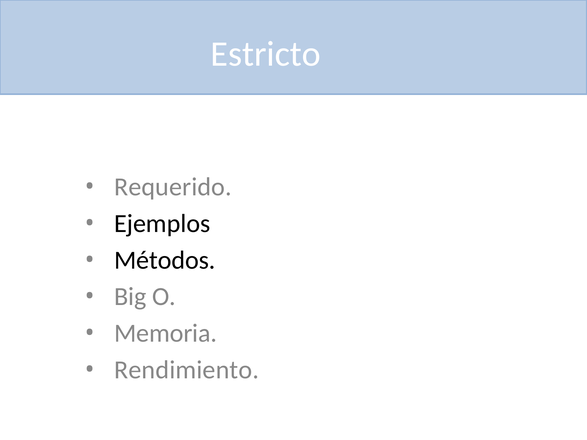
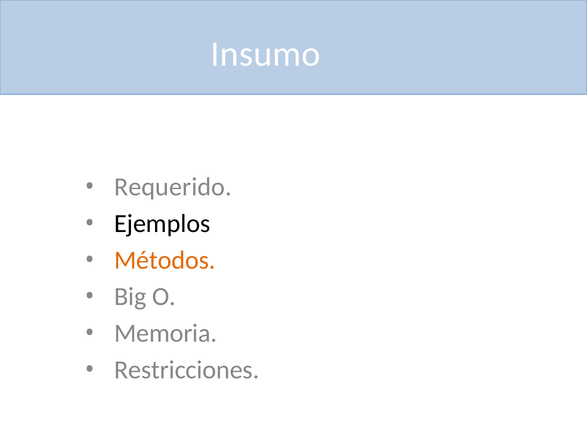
Estricto: Estricto -> Insumo
Métodos colour: black -> orange
Rendimiento: Rendimiento -> Restricciones
